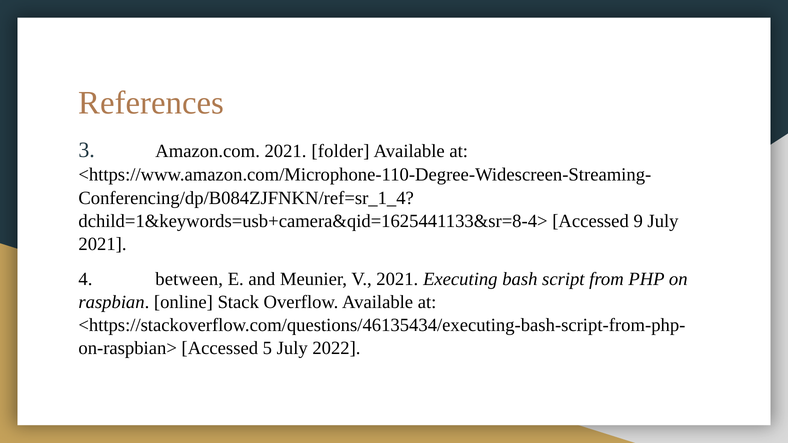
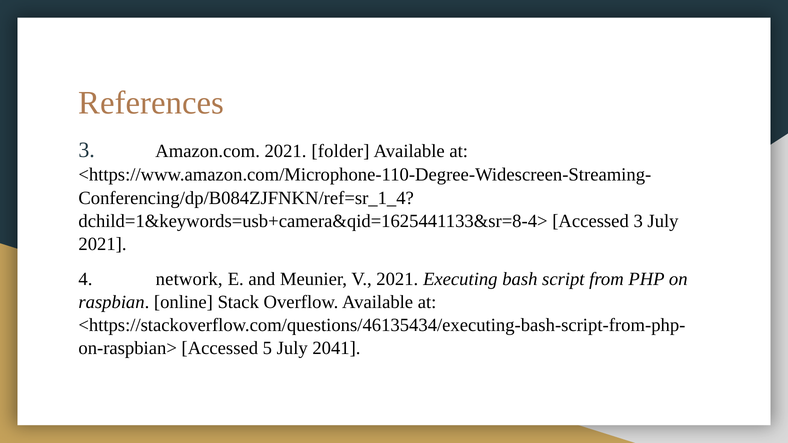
Accessed 9: 9 -> 3
between: between -> network
2022: 2022 -> 2041
